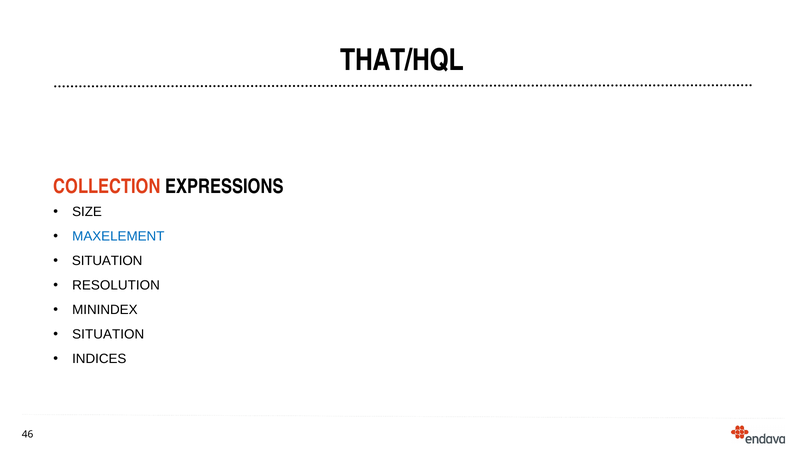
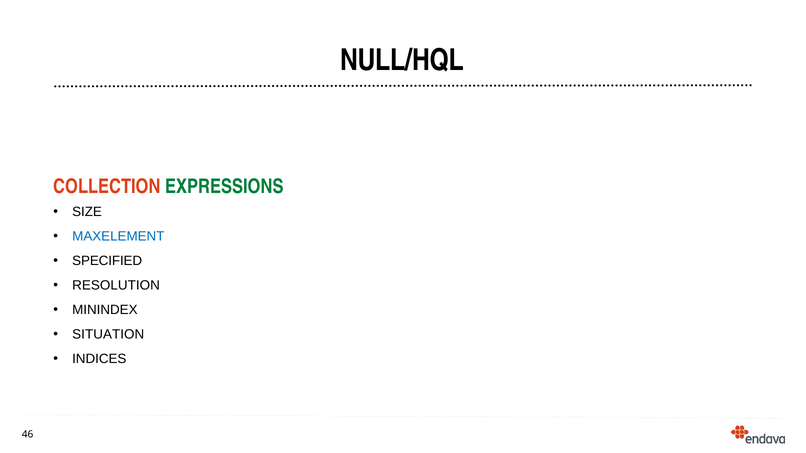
THAT/HQL: THAT/HQL -> NULL/HQL
EXPRESSIONS colour: black -> green
SITUATION at (107, 261): SITUATION -> SPECIFIED
